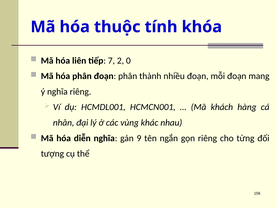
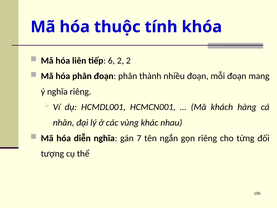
7: 7 -> 6
2 0: 0 -> 2
9: 9 -> 7
